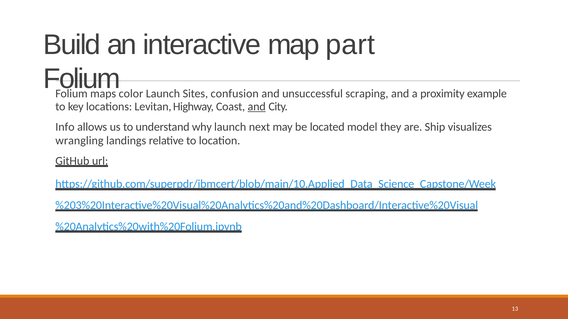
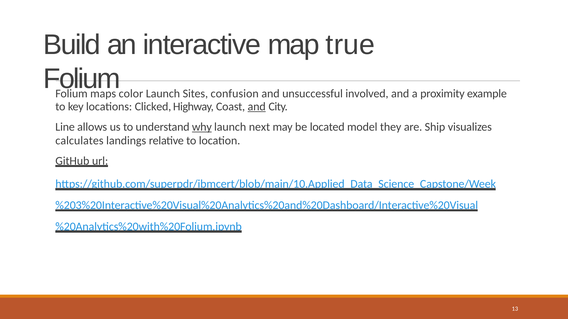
part: part -> true
scraping: scraping -> involved
Levitan: Levitan -> Clicked
Info: Info -> Line
why underline: none -> present
wrangling: wrangling -> calculates
